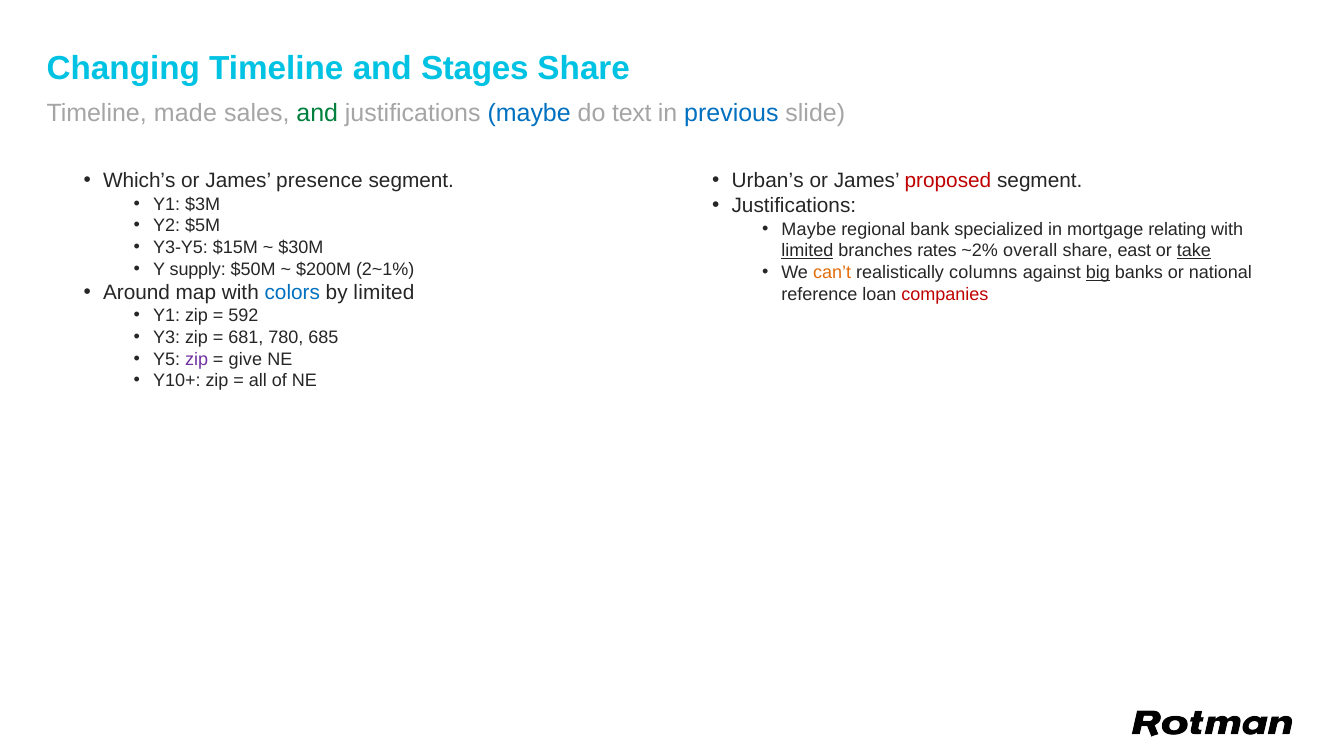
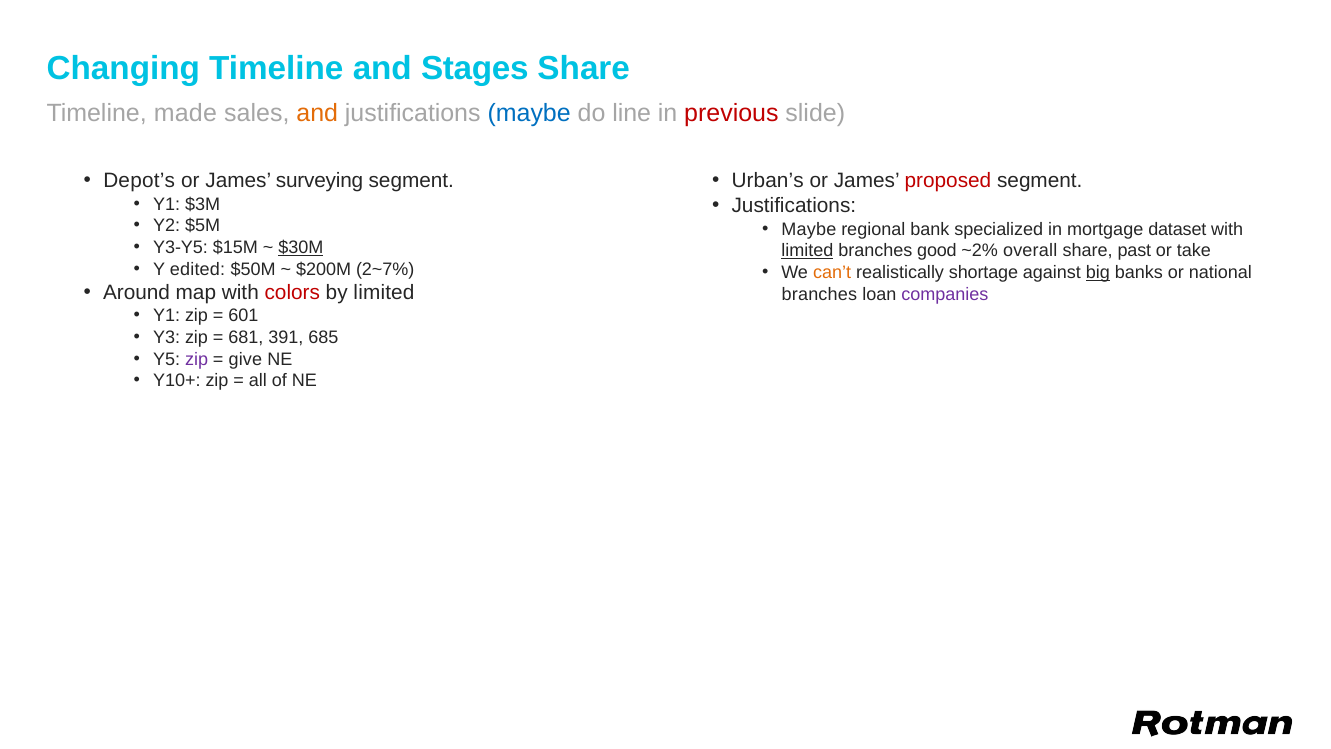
and at (317, 113) colour: green -> orange
text: text -> line
previous colour: blue -> red
Which’s: Which’s -> Depot’s
presence: presence -> surveying
relating: relating -> dataset
$30M underline: none -> present
rates: rates -> good
east: east -> past
take underline: present -> none
supply: supply -> edited
2~1%: 2~1% -> 2~7%
columns: columns -> shortage
colors colour: blue -> red
reference at (819, 294): reference -> branches
companies colour: red -> purple
592: 592 -> 601
780: 780 -> 391
